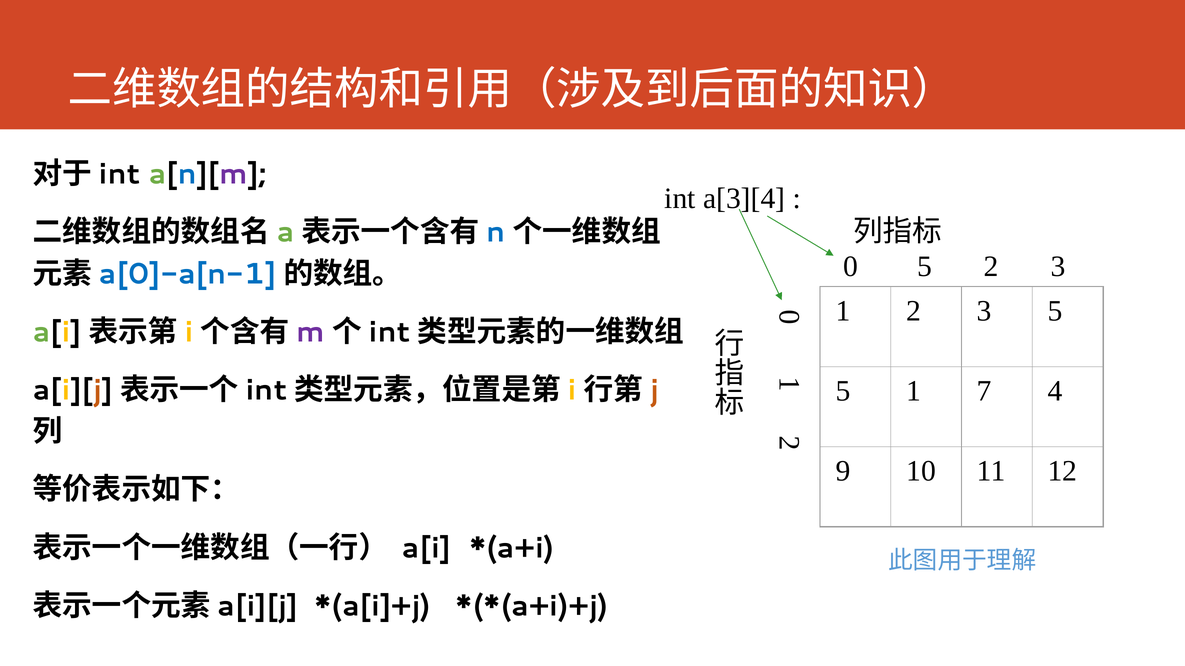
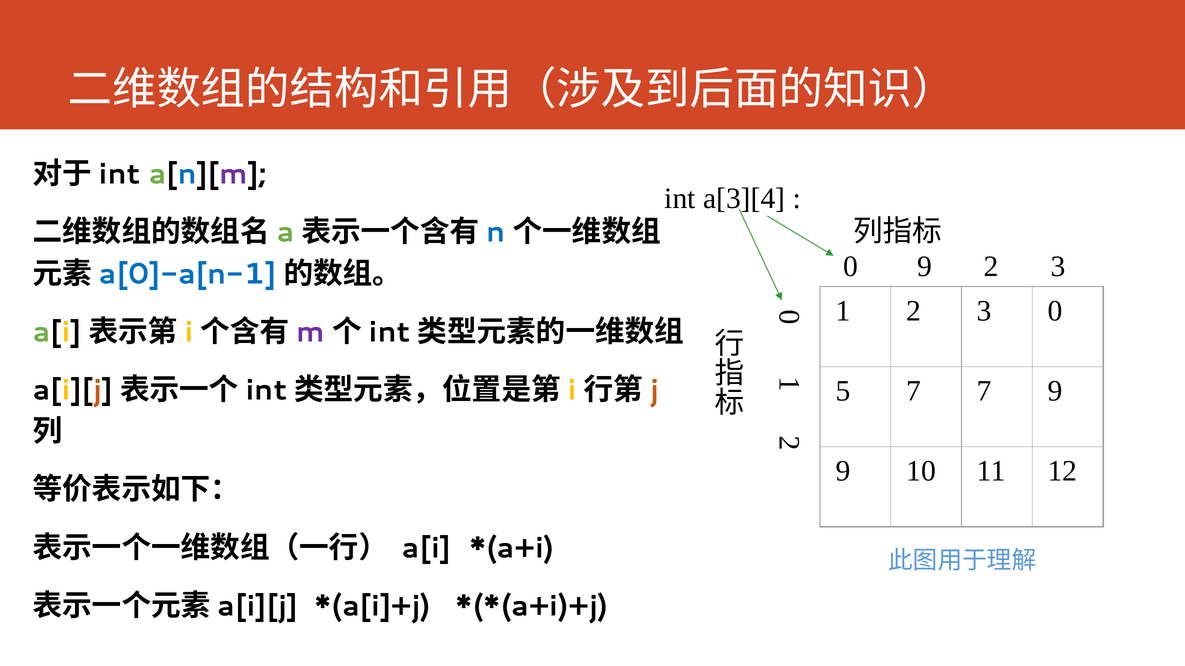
0 5: 5 -> 9
1 2 3 5: 5 -> 0
5 1: 1 -> 7
7 4: 4 -> 9
